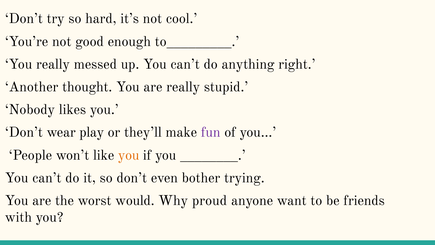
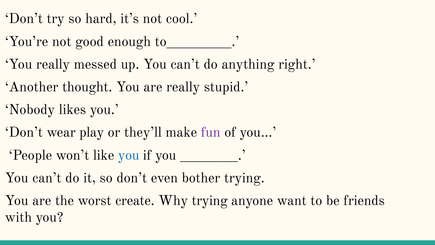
you at (129, 155) colour: orange -> blue
would: would -> create
Why proud: proud -> trying
